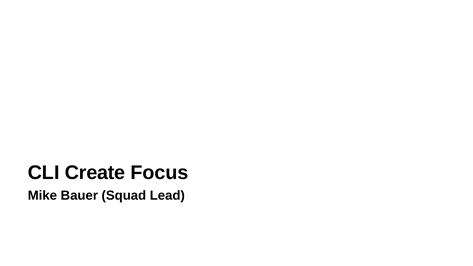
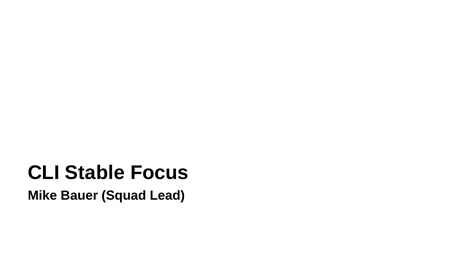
Create: Create -> Stable
